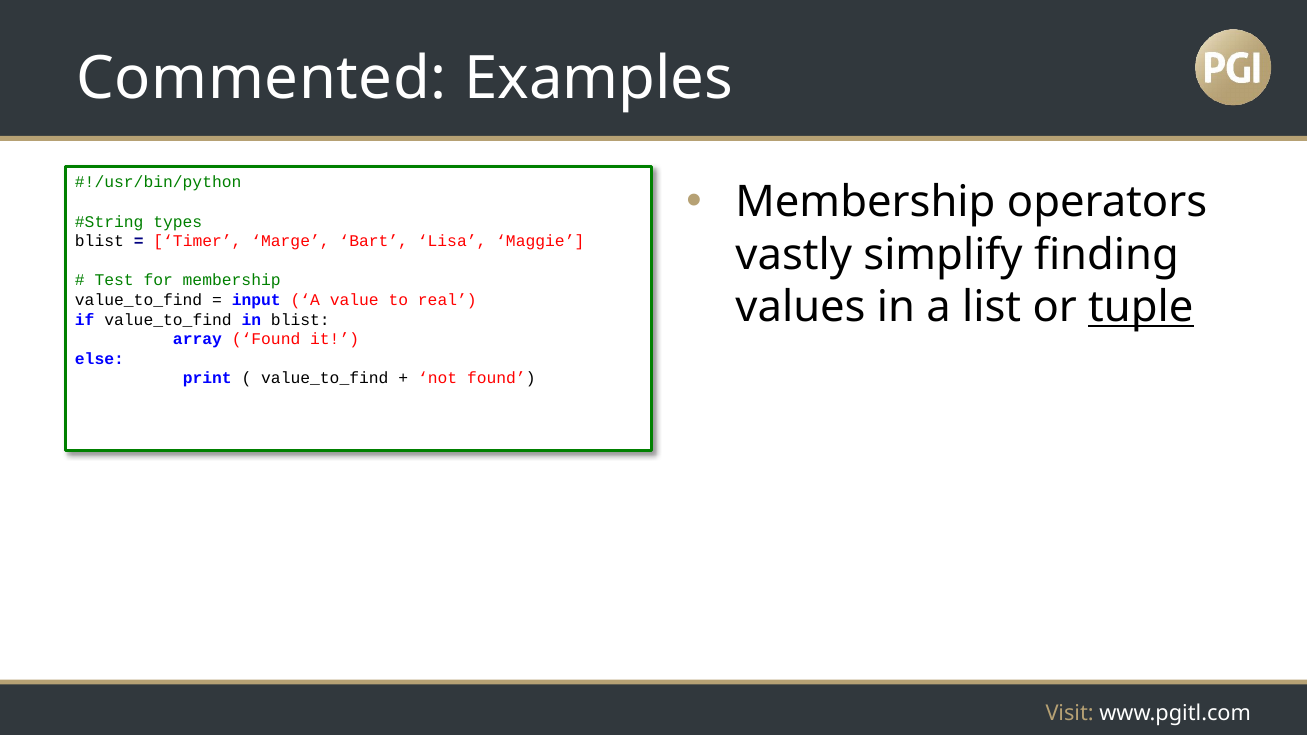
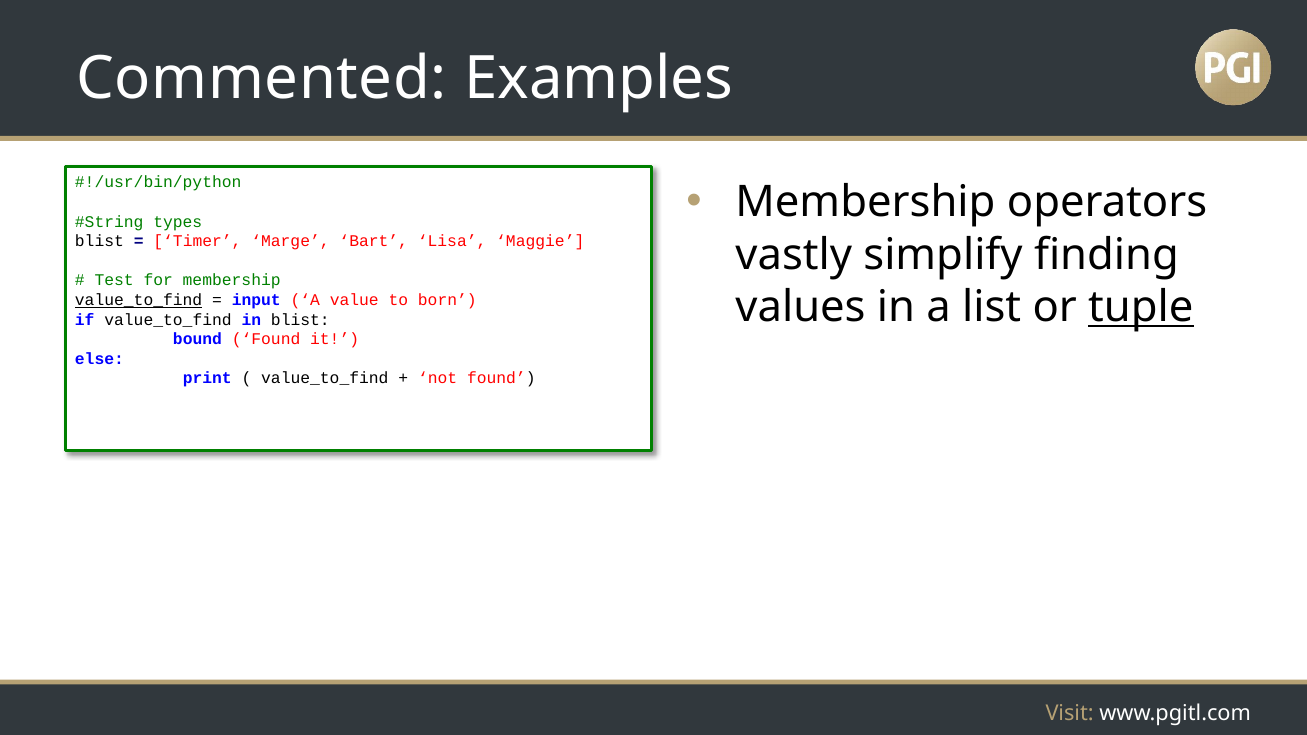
value_to_find at (139, 300) underline: none -> present
real: real -> born
array: array -> bound
